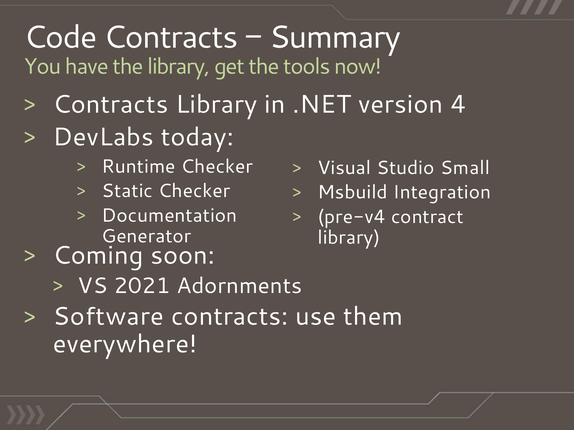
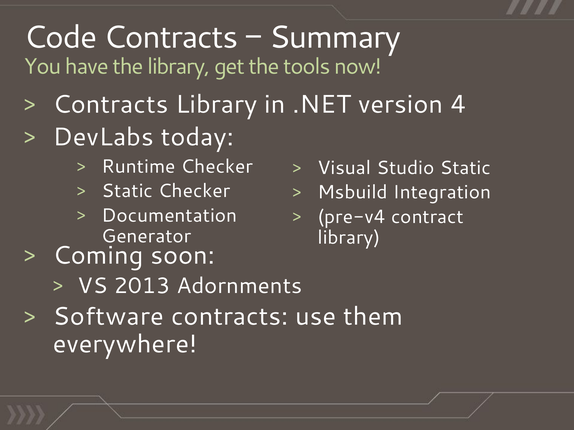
Studio Small: Small -> Static
2021: 2021 -> 2013
